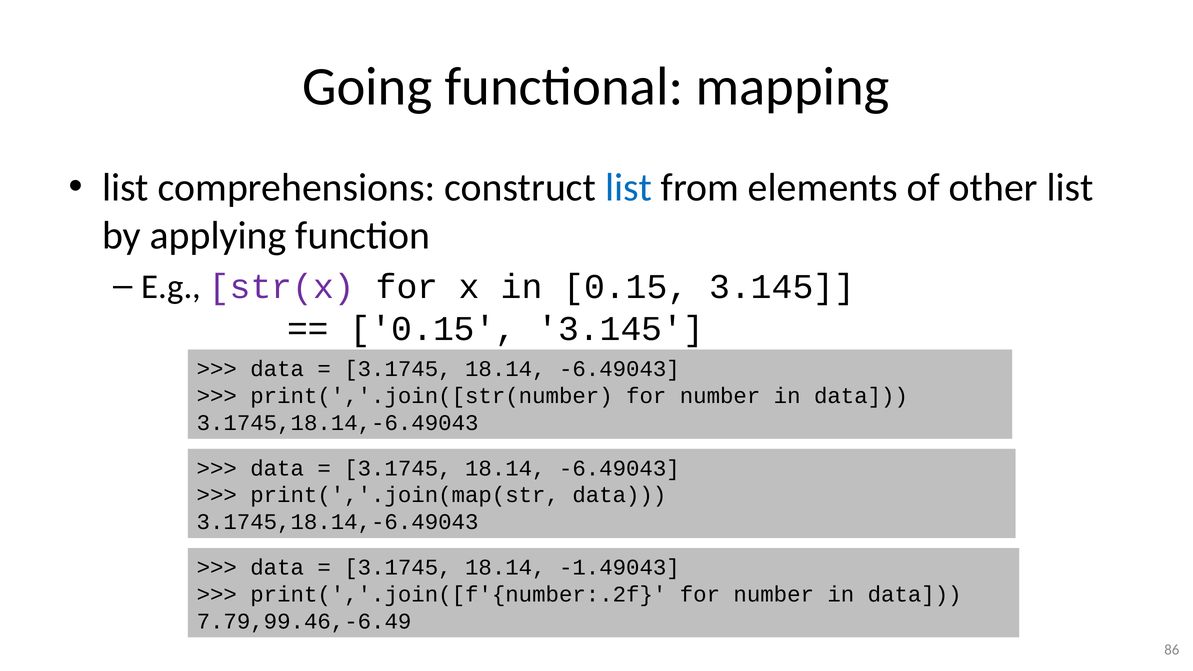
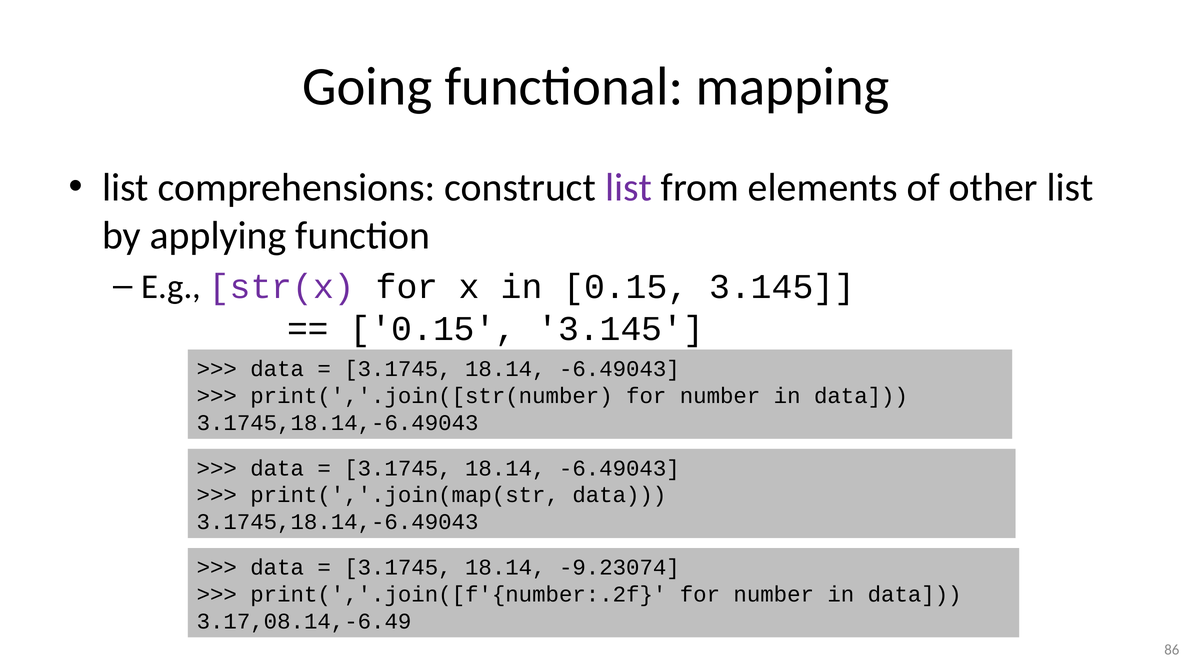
list at (629, 188) colour: blue -> purple
-1.49043: -1.49043 -> -9.23074
7.79,99.46,-6.49: 7.79,99.46,-6.49 -> 3.17,08.14,-6.49
